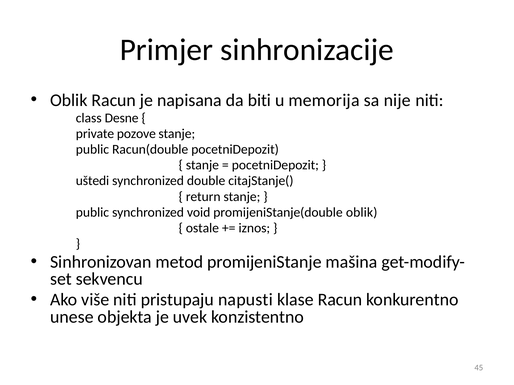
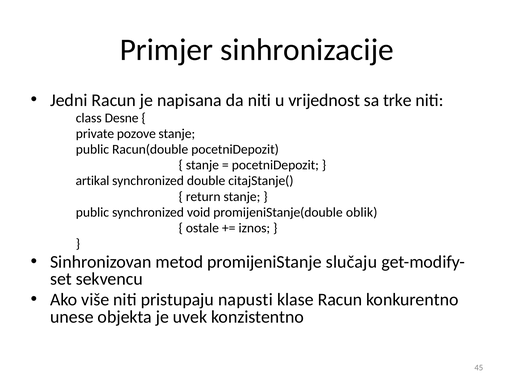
Oblik at (69, 100): Oblik -> Jedni
da biti: biti -> niti
memorija: memorija -> vrijednost
nije: nije -> trke
uštedi: uštedi -> artikal
mašina: mašina -> slučaju
